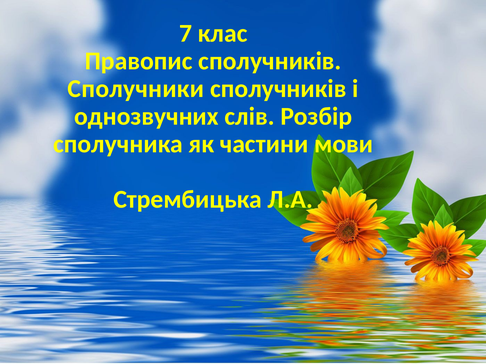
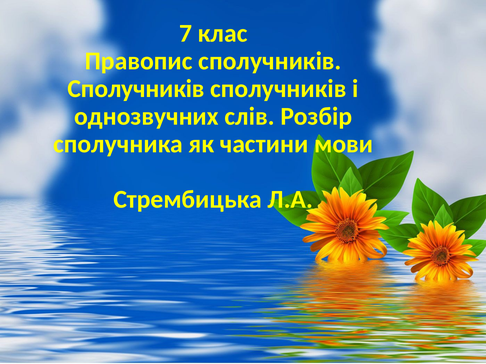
Сполучники at (136, 89): Сполучники -> Сполучників
